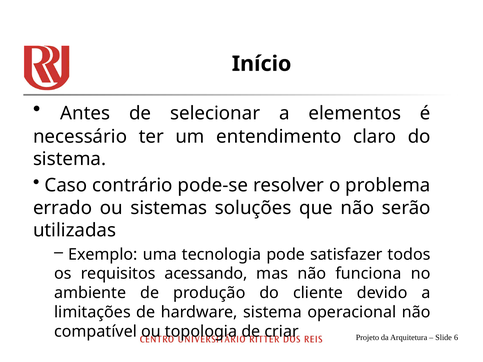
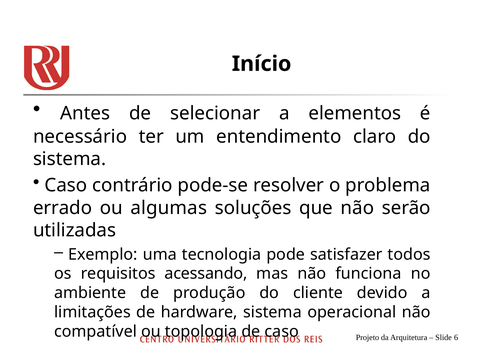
sistemas: sistemas -> algumas
de criar: criar -> caso
